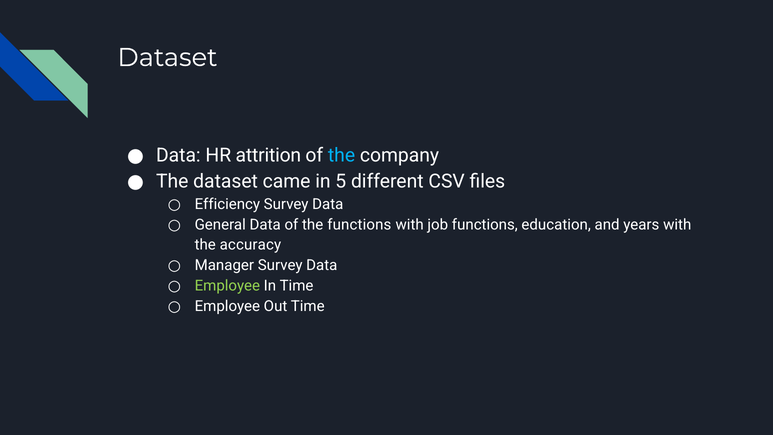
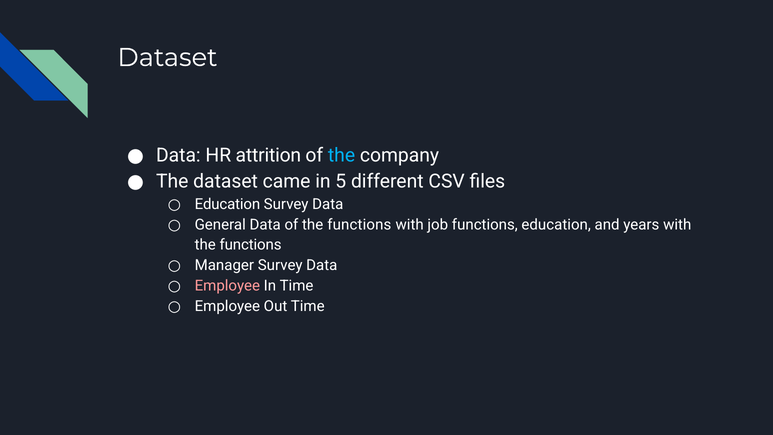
Efficiency at (227, 204): Efficiency -> Education
accuracy at (250, 245): accuracy -> functions
Employee at (227, 286) colour: light green -> pink
